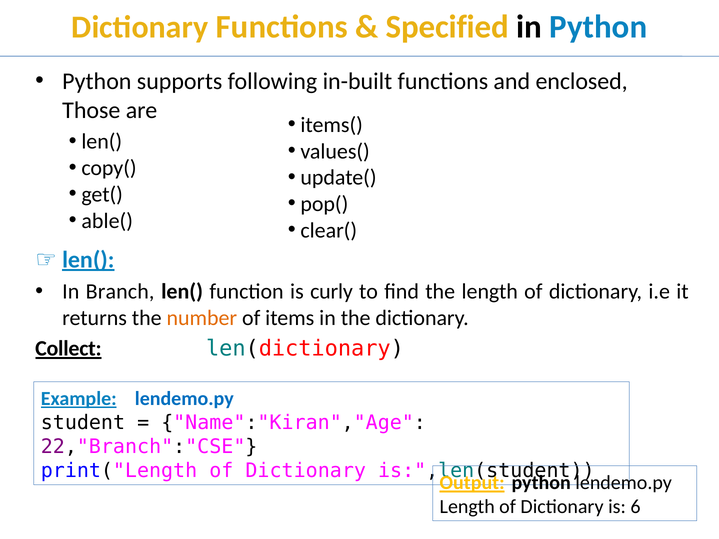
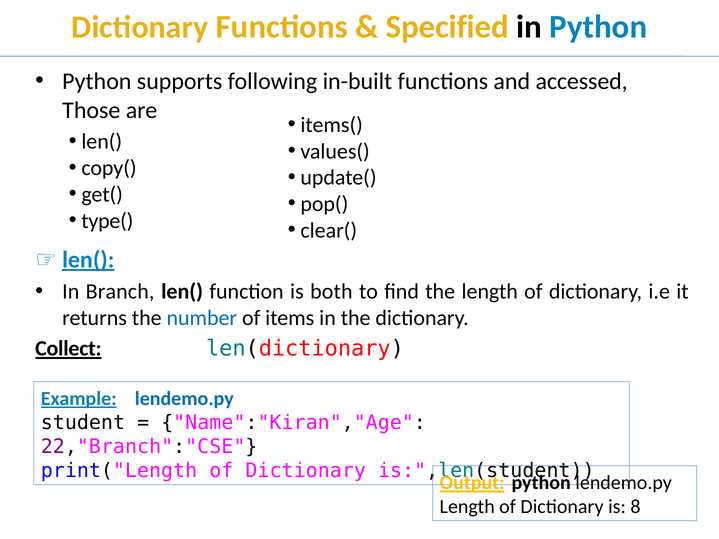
enclosed: enclosed -> accessed
able(: able( -> type(
curly: curly -> both
number colour: orange -> blue
6: 6 -> 8
